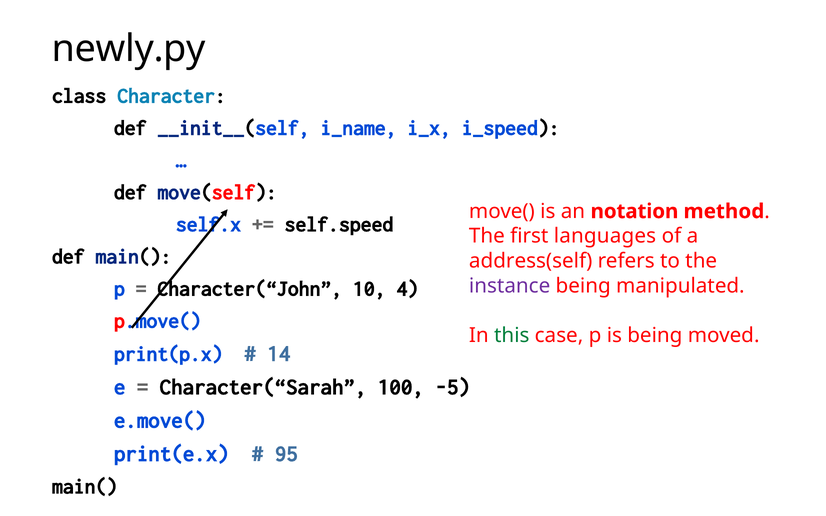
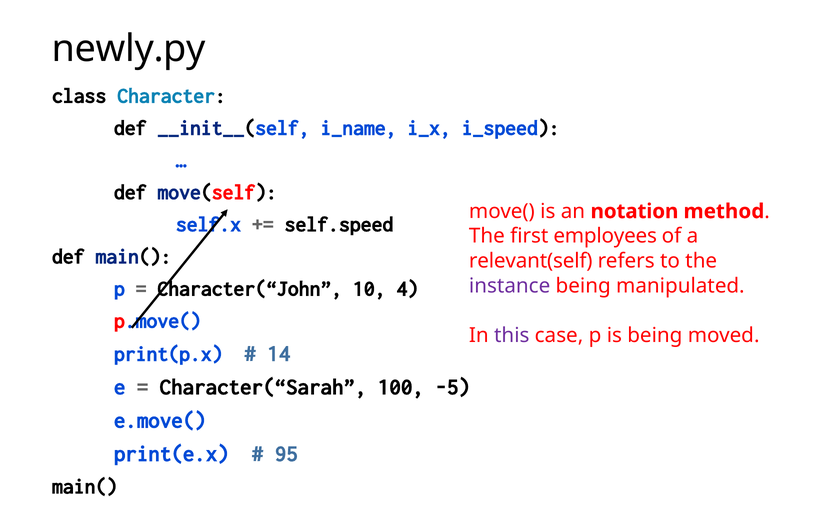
languages: languages -> employees
address(self: address(self -> relevant(self
this colour: green -> purple
